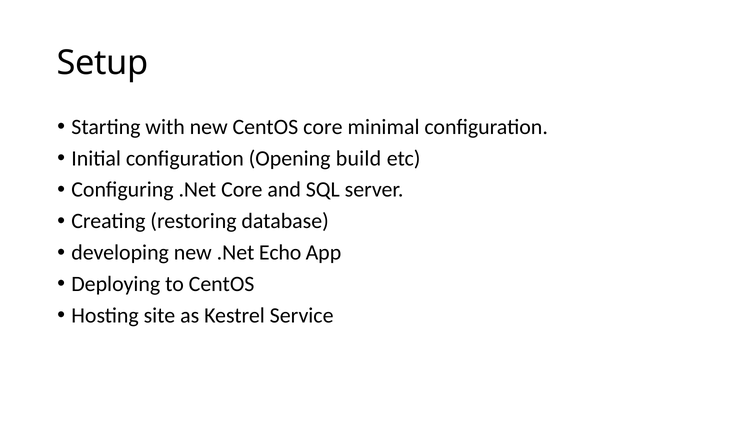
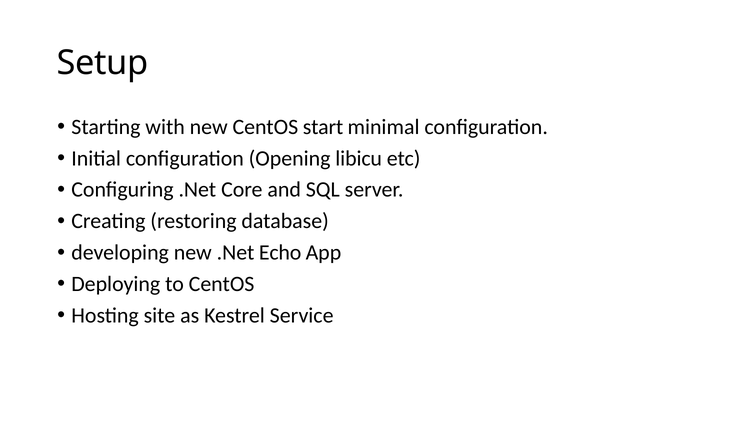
CentOS core: core -> start
build: build -> libicu
